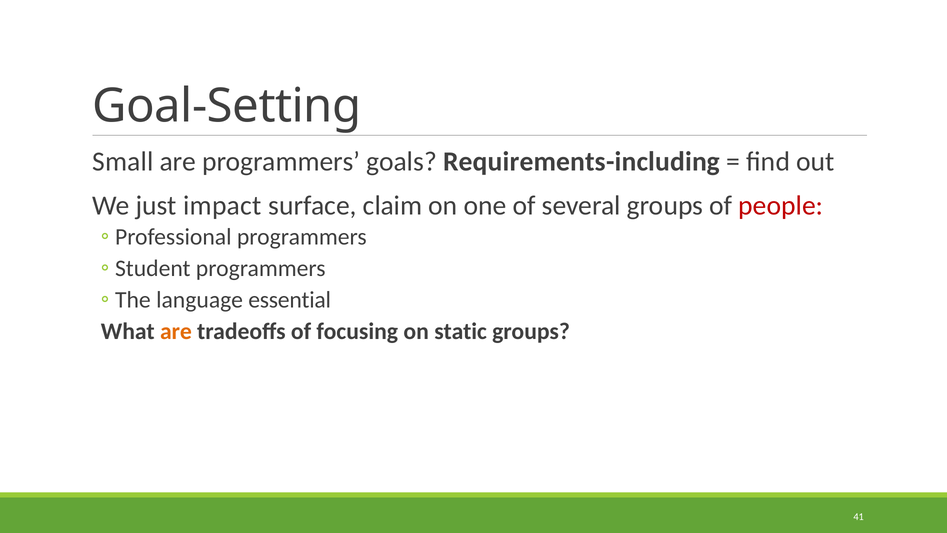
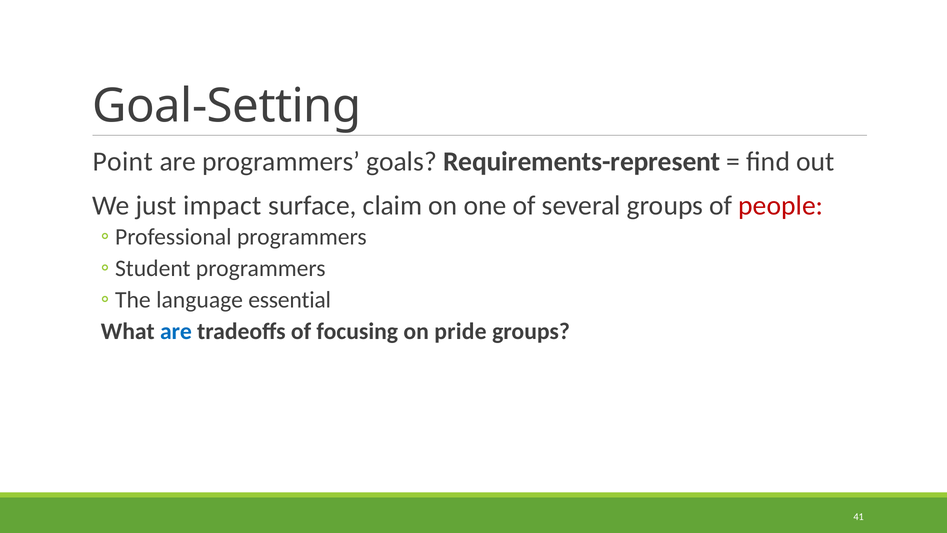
Small: Small -> Point
Requirements-including: Requirements-including -> Requirements-represent
are at (176, 331) colour: orange -> blue
static: static -> pride
